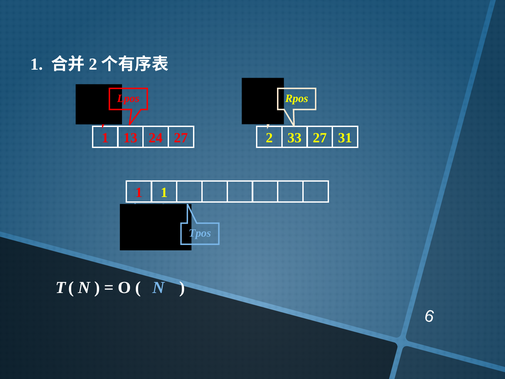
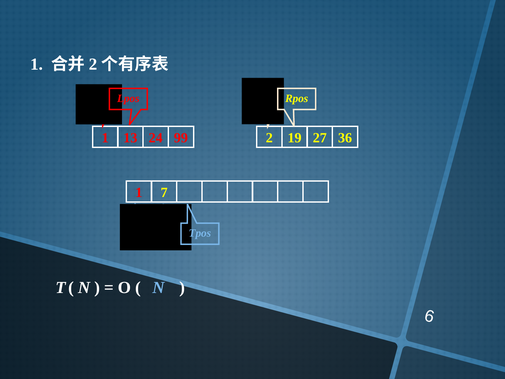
24 27: 27 -> 99
33: 33 -> 19
31: 31 -> 36
1 1: 1 -> 7
